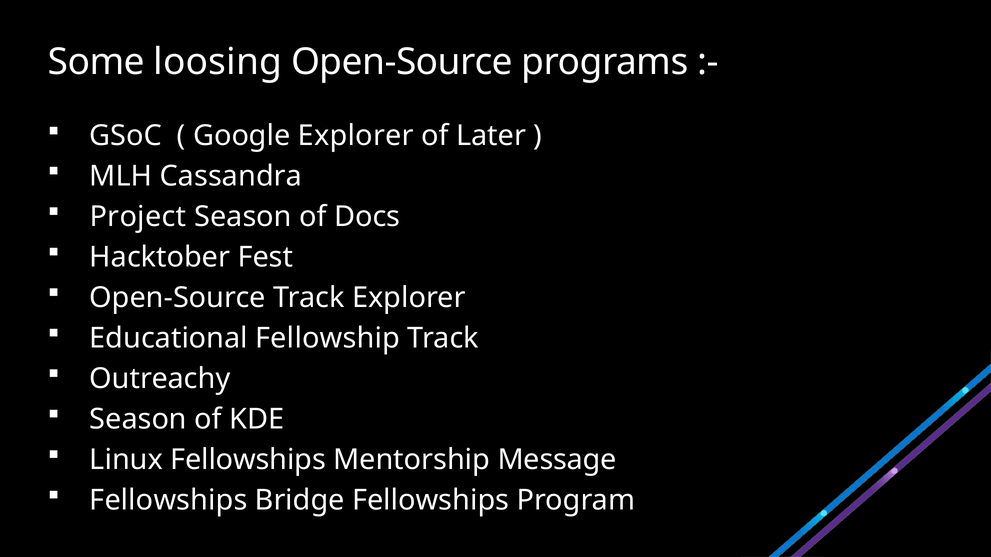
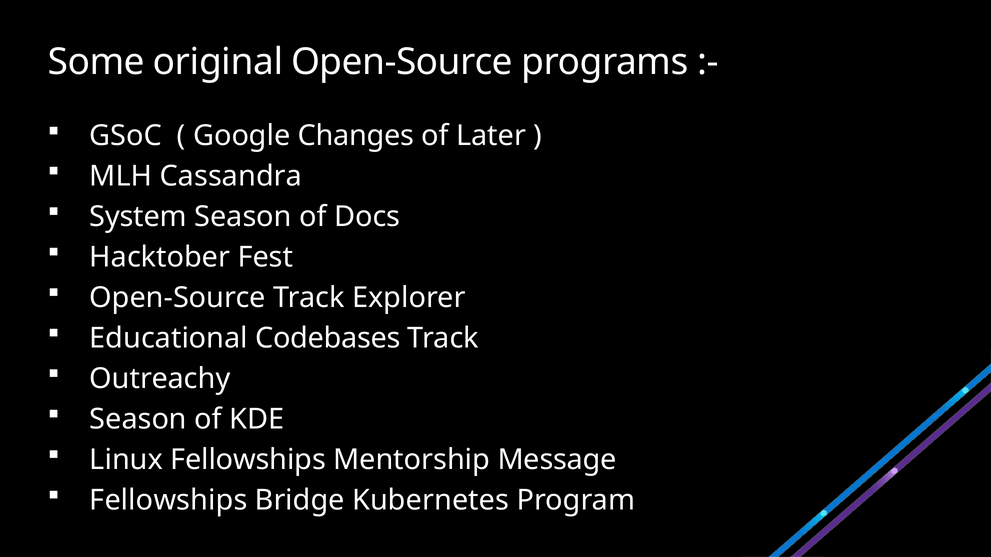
loosing: loosing -> original
Google Explorer: Explorer -> Changes
Project: Project -> System
Fellowship: Fellowship -> Codebases
Bridge Fellowships: Fellowships -> Kubernetes
